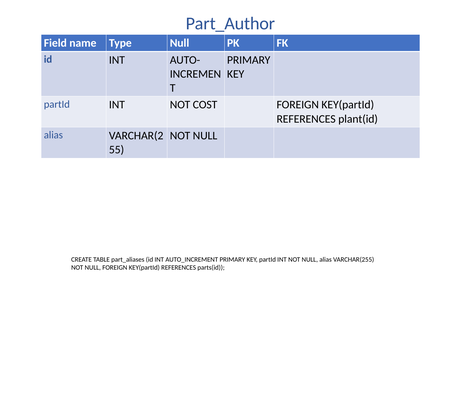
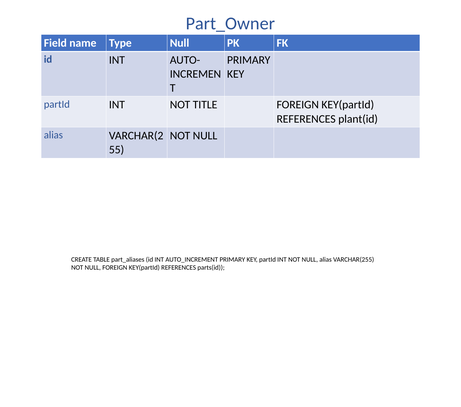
Part_Author: Part_Author -> Part_Owner
COST: COST -> TITLE
